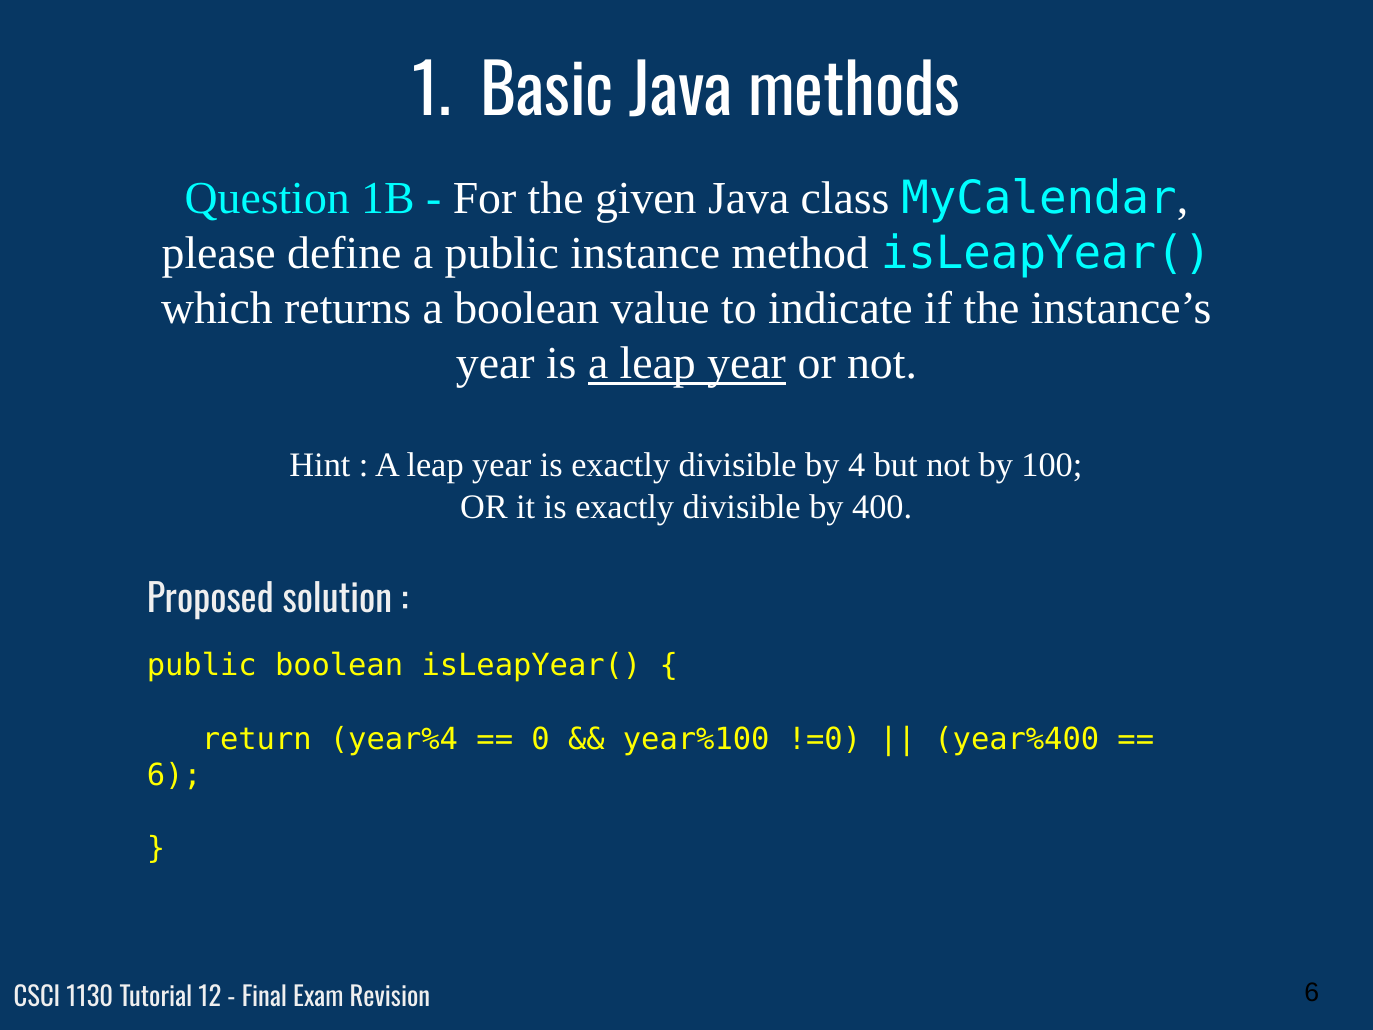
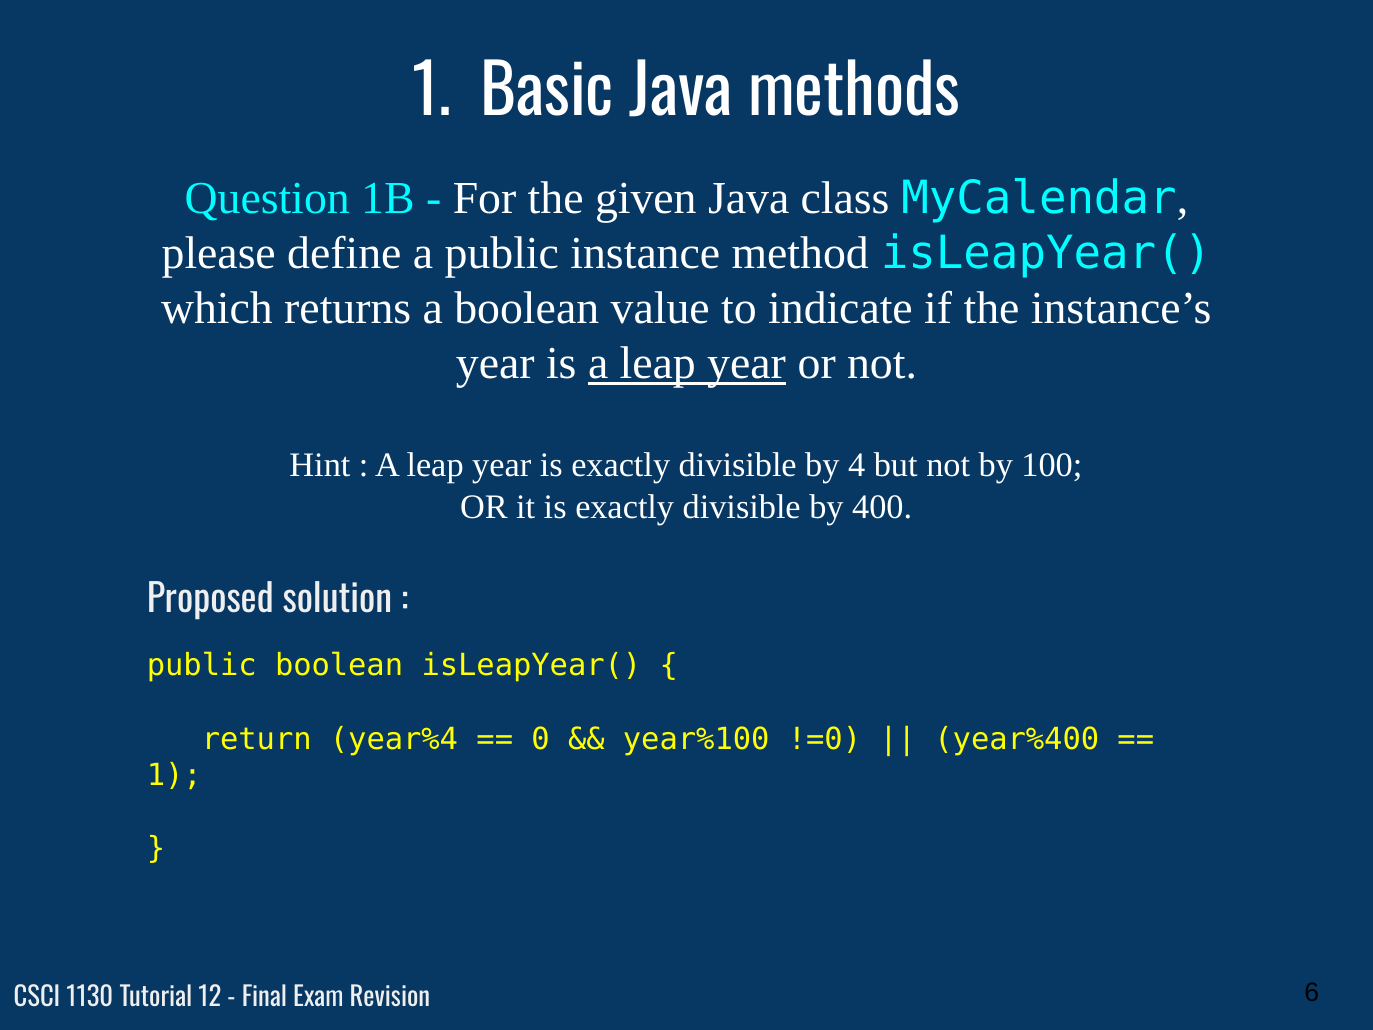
6 at (174, 775): 6 -> 1
